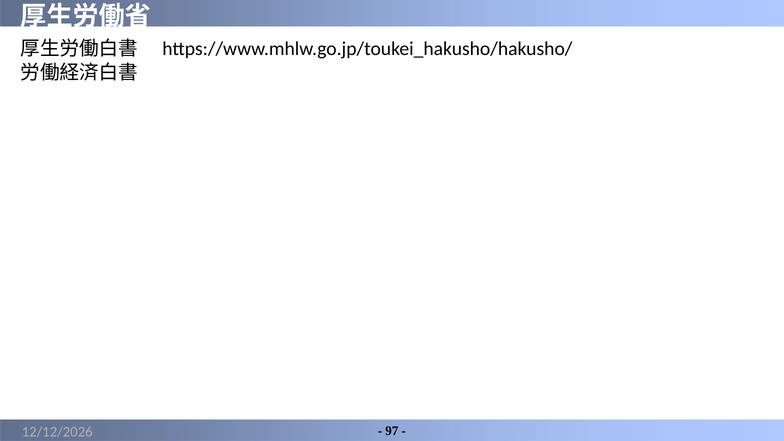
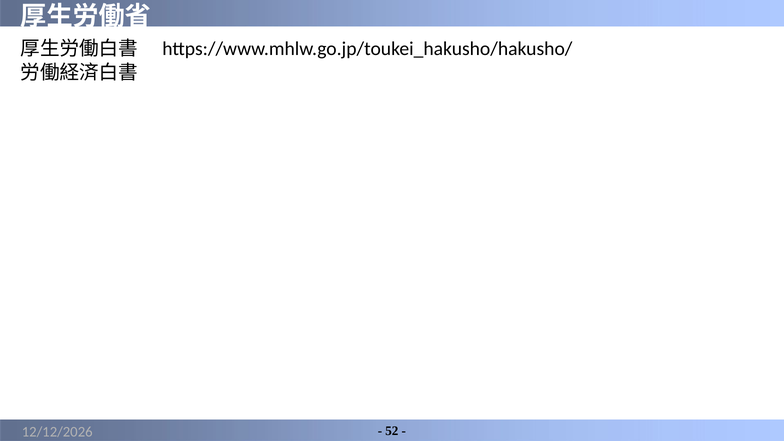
97: 97 -> 52
